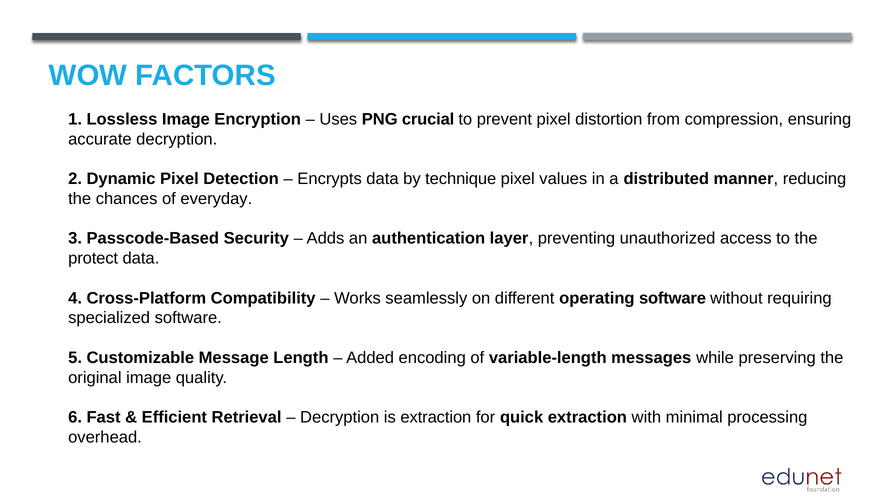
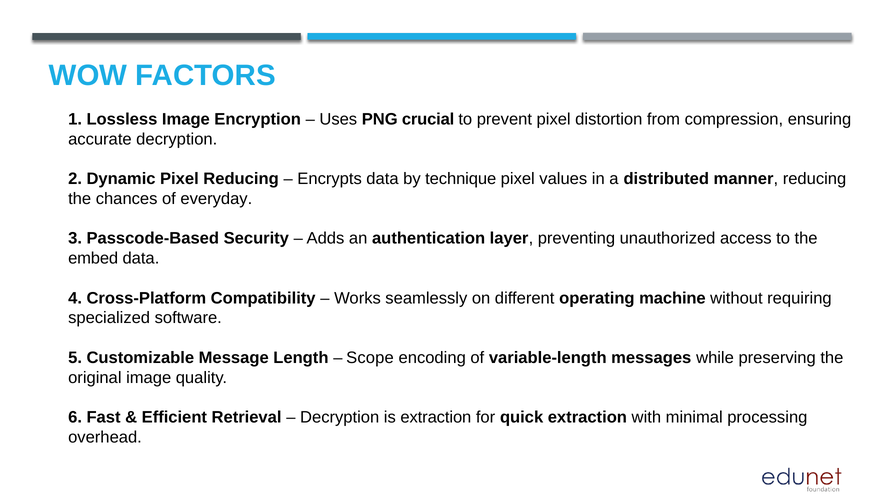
Pixel Detection: Detection -> Reducing
protect: protect -> embed
operating software: software -> machine
Added: Added -> Scope
